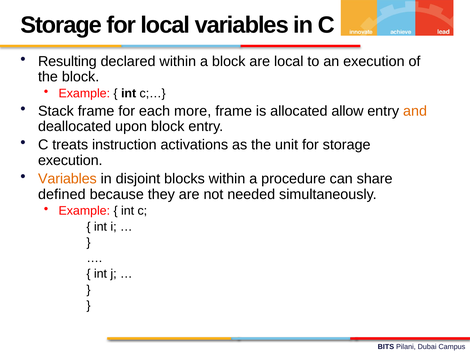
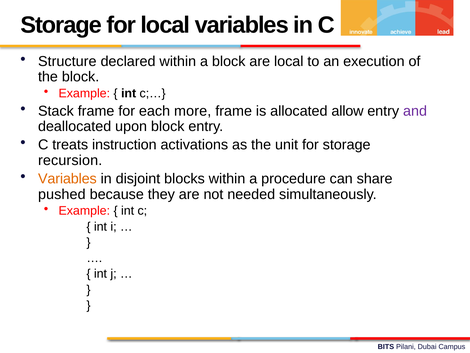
Resulting: Resulting -> Structure
and colour: orange -> purple
execution at (70, 160): execution -> recursion
defined: defined -> pushed
